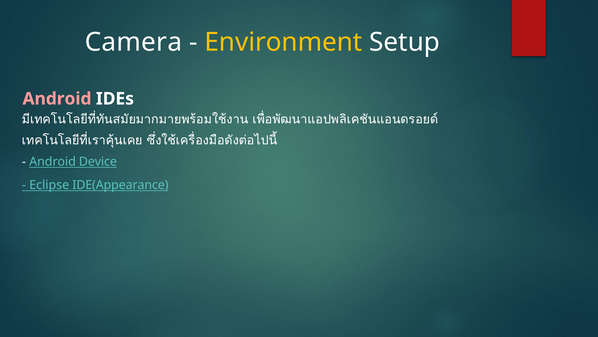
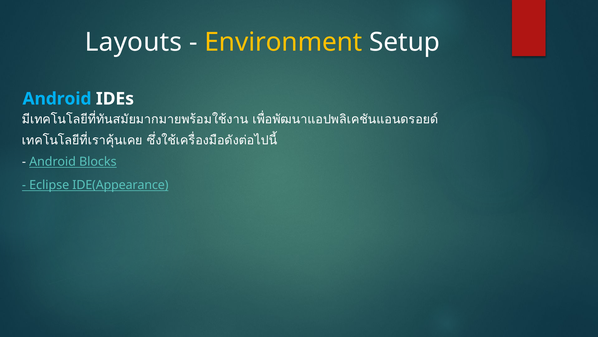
Camera: Camera -> Layouts
Android at (57, 99) colour: pink -> light blue
Device: Device -> Blocks
